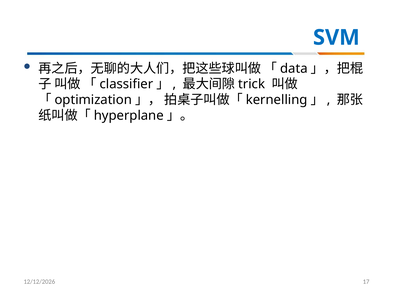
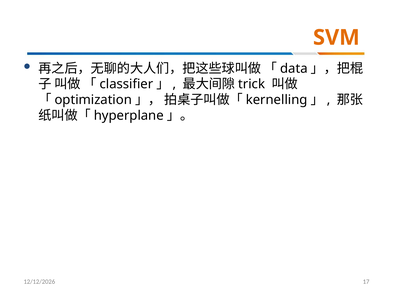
SVM colour: blue -> orange
